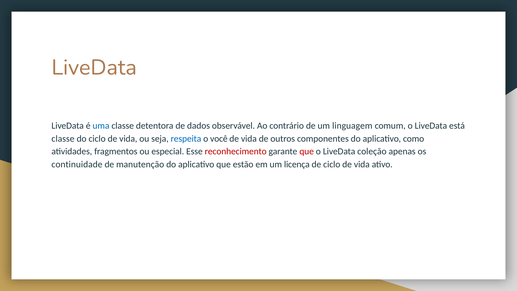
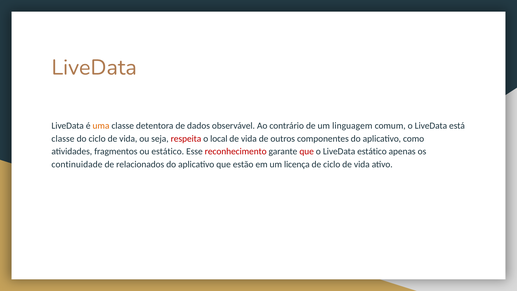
uma colour: blue -> orange
respeita colour: blue -> red
você: você -> local
ou especial: especial -> estático
LiveData coleção: coleção -> estático
manutenção: manutenção -> relacionados
